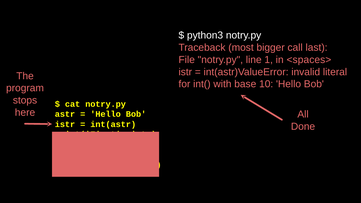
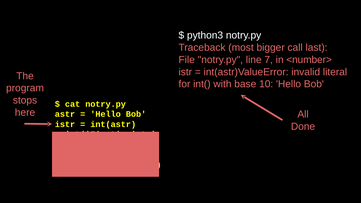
1: 1 -> 7
<spaces>: <spaces> -> <number>
